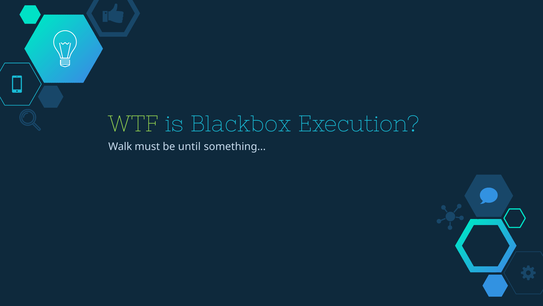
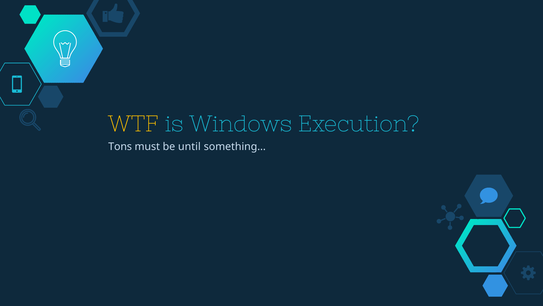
WTF colour: light green -> yellow
Blackbox: Blackbox -> Windows
Walk: Walk -> Tons
